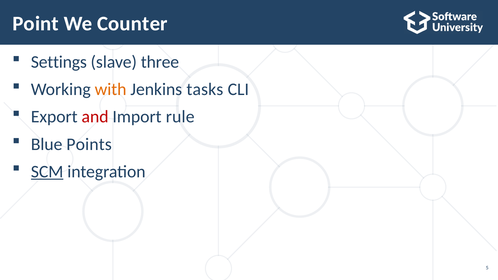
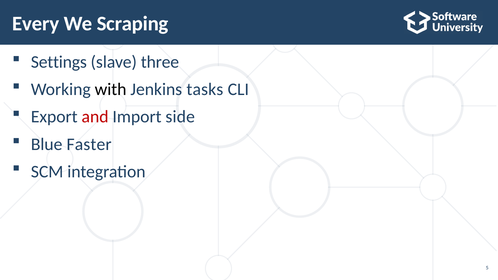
Point: Point -> Every
Counter: Counter -> Scraping
with colour: orange -> black
rule: rule -> side
Points: Points -> Faster
SCM underline: present -> none
